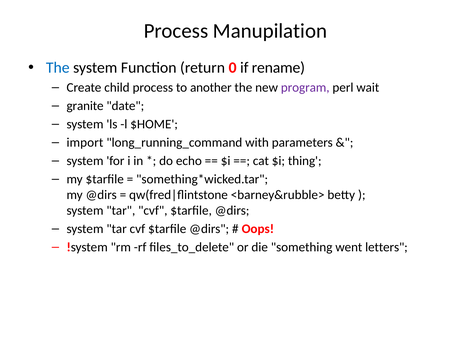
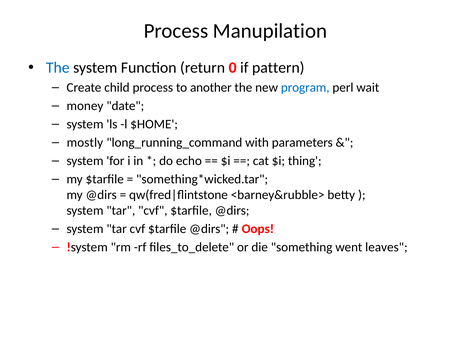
rename: rename -> pattern
program colour: purple -> blue
granite: granite -> money
import: import -> mostly
letters: letters -> leaves
